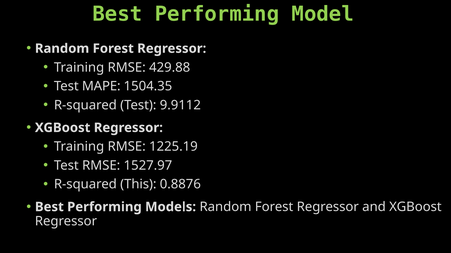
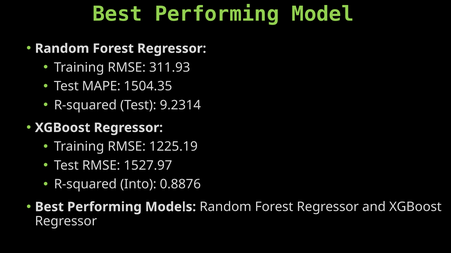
429.88: 429.88 -> 311.93
9.9112: 9.9112 -> 9.2314
This: This -> Into
